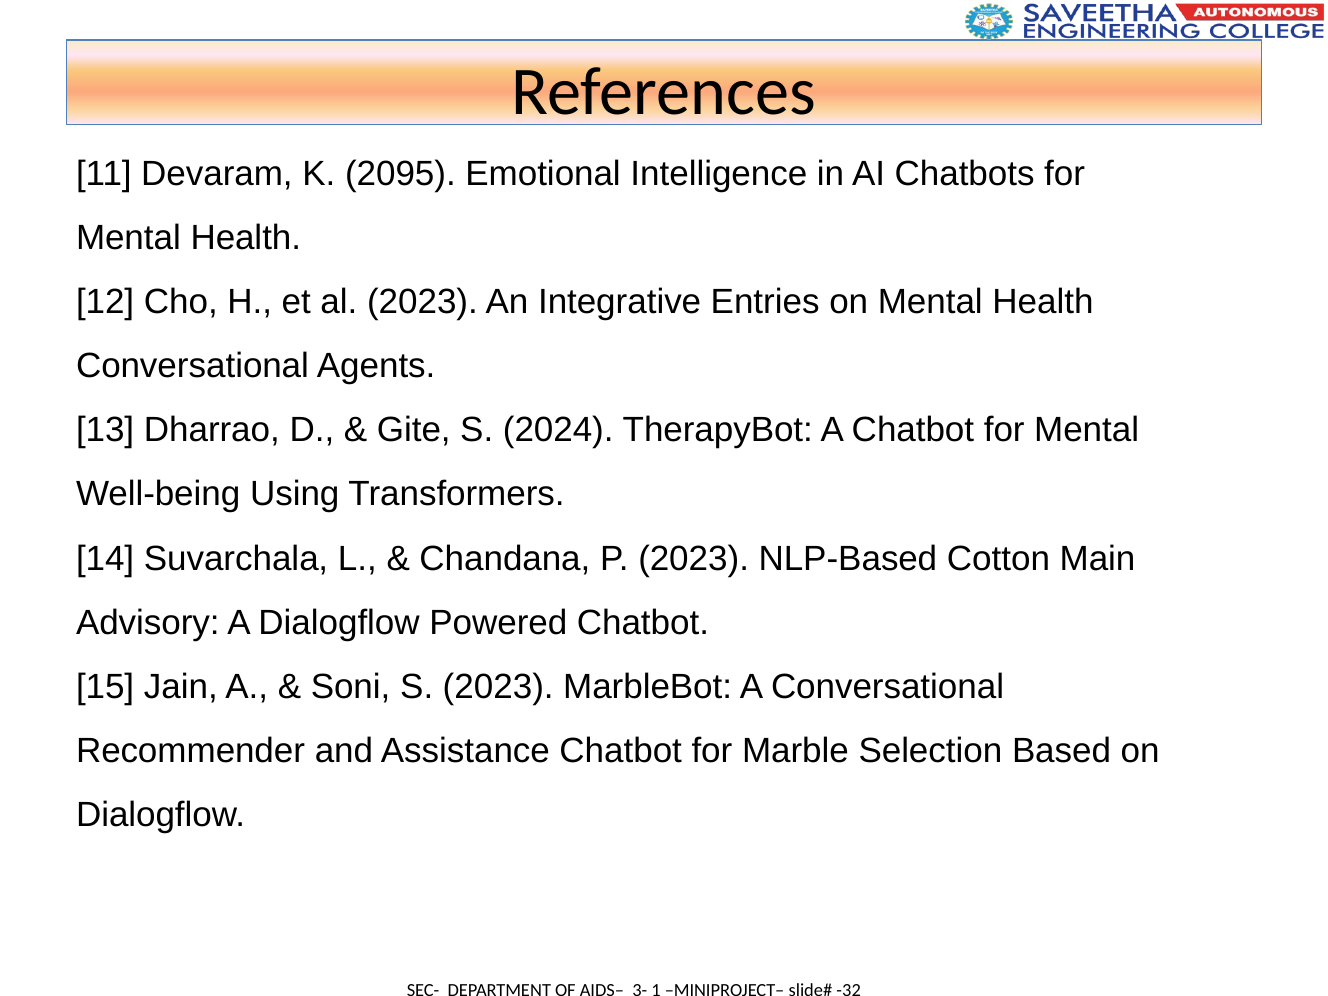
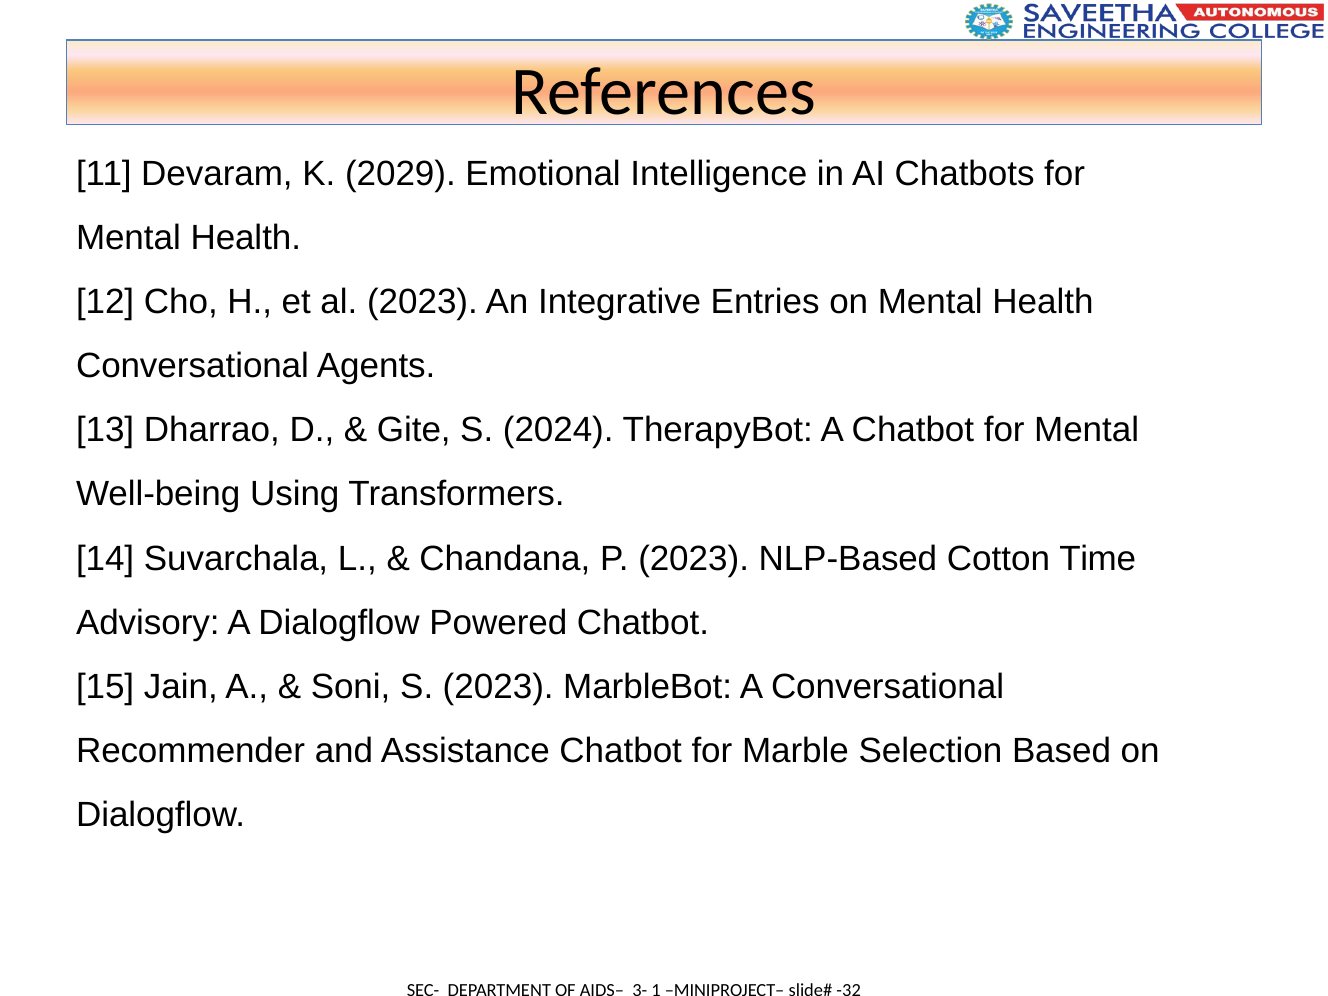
2095: 2095 -> 2029
Main: Main -> Time
